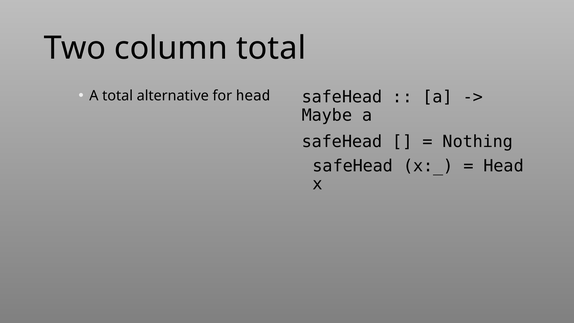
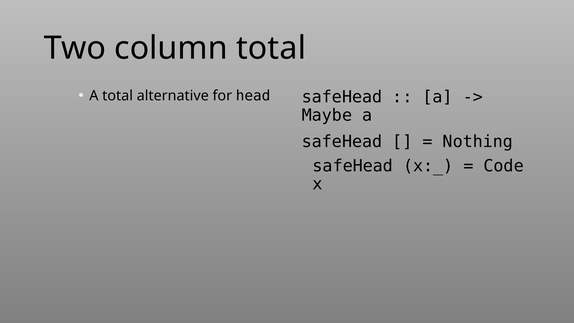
Head at (504, 166): Head -> Code
